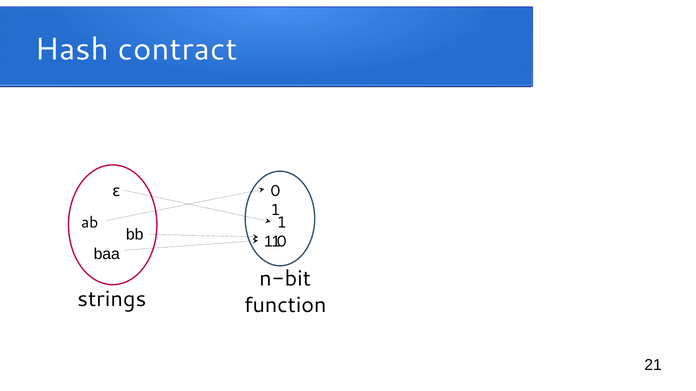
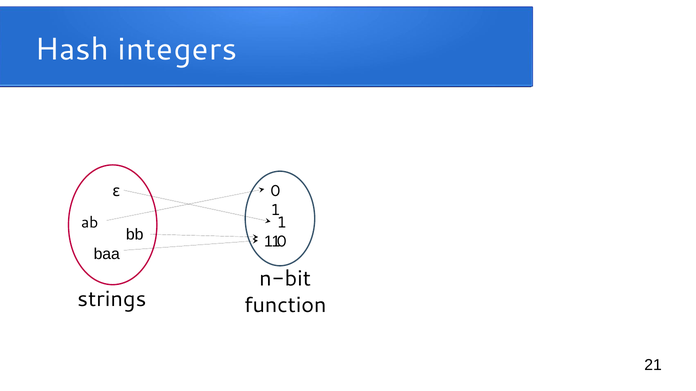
contract: contract -> integers
